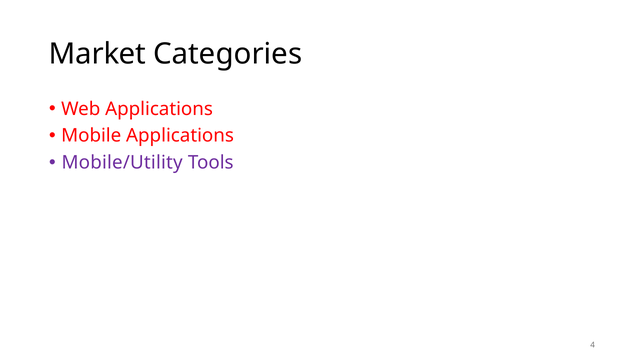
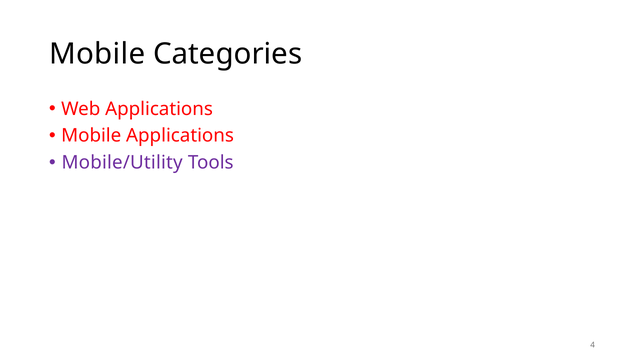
Market at (97, 54): Market -> Mobile
